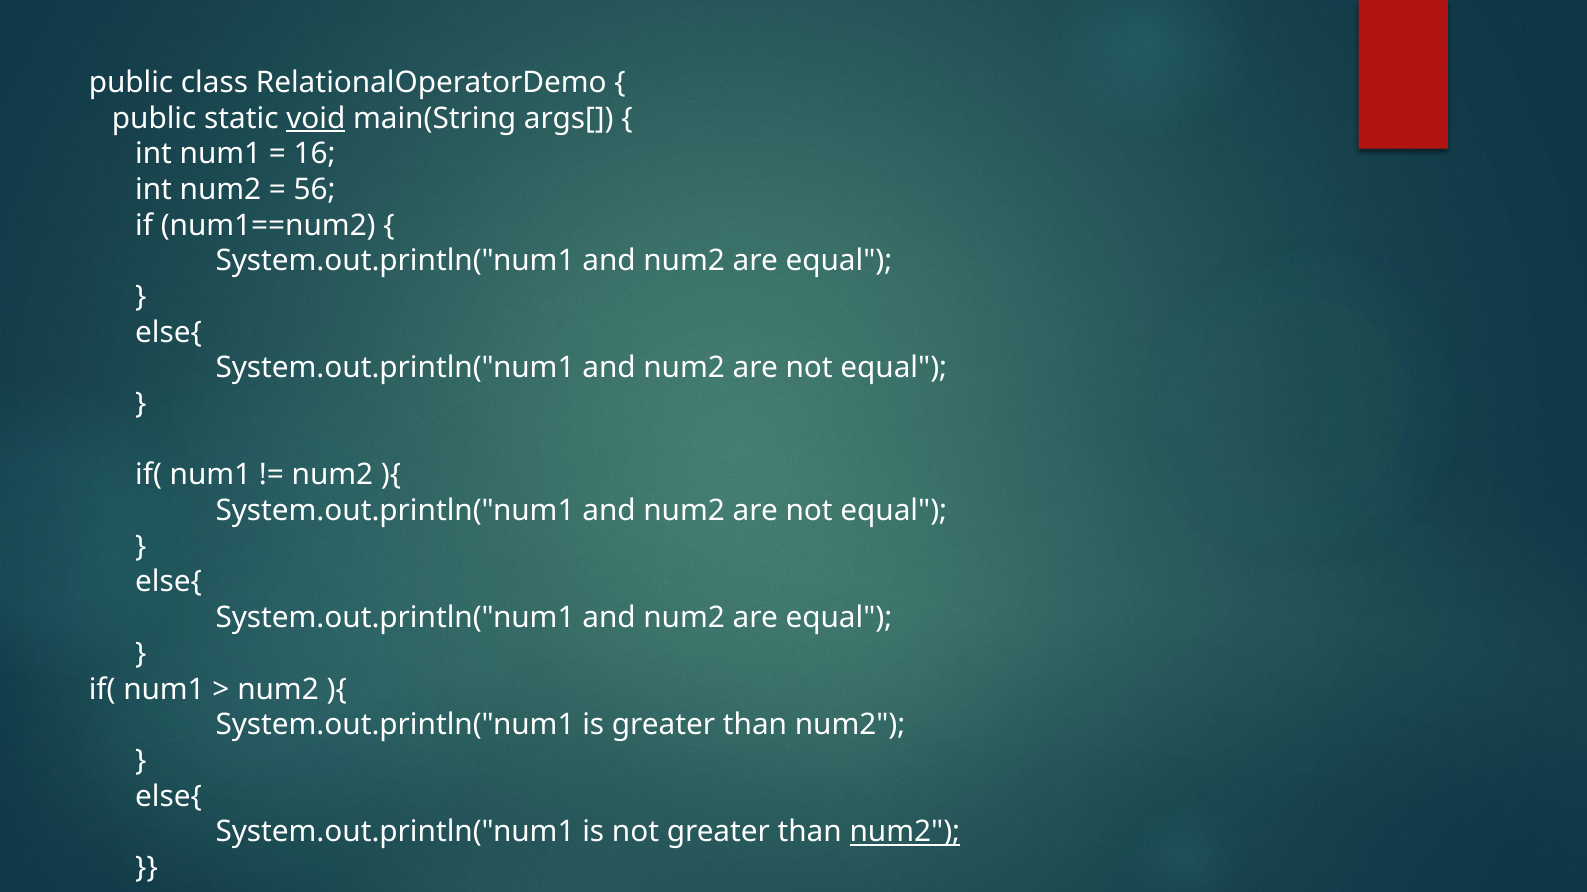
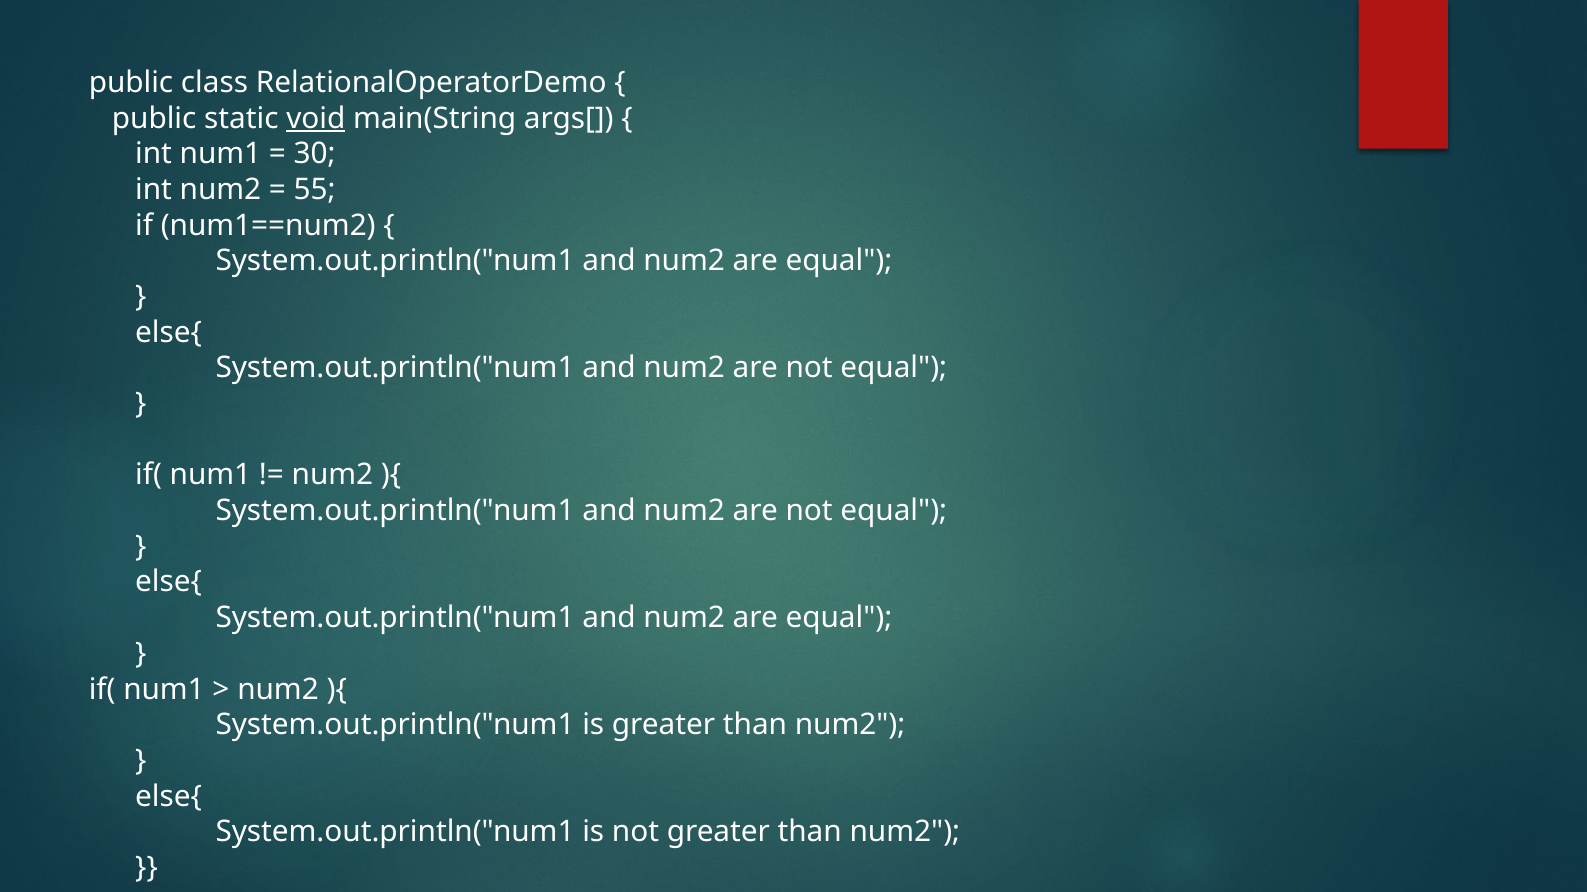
16: 16 -> 30
56: 56 -> 55
num2 at (905, 833) underline: present -> none
